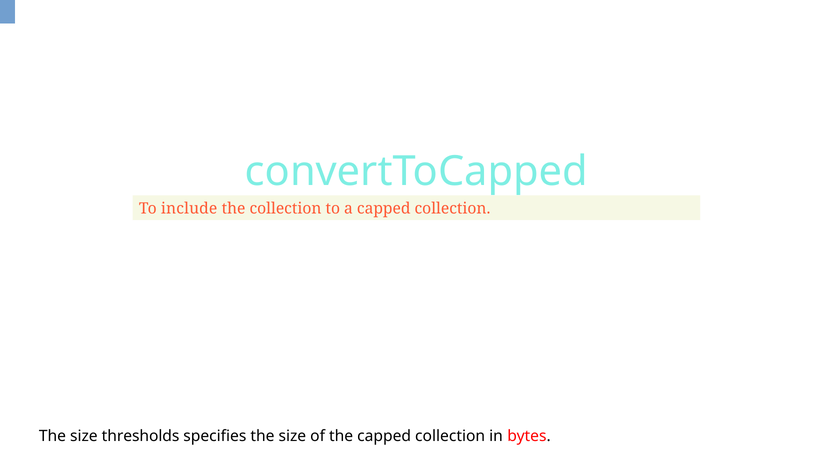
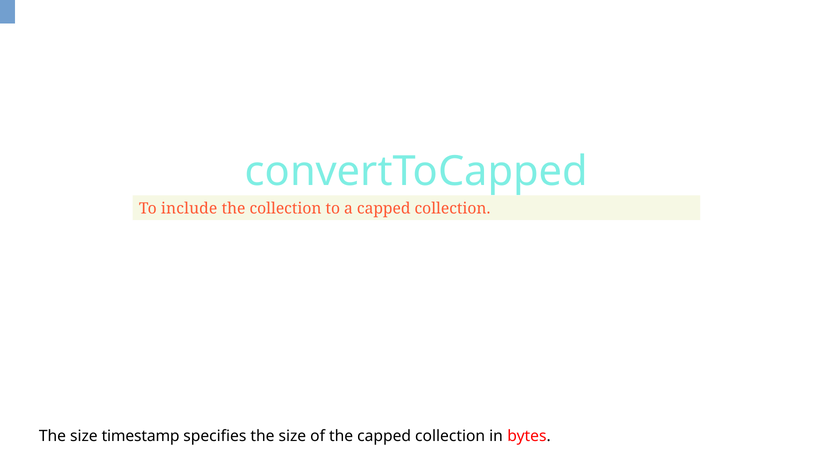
thresholds: thresholds -> timestamp
